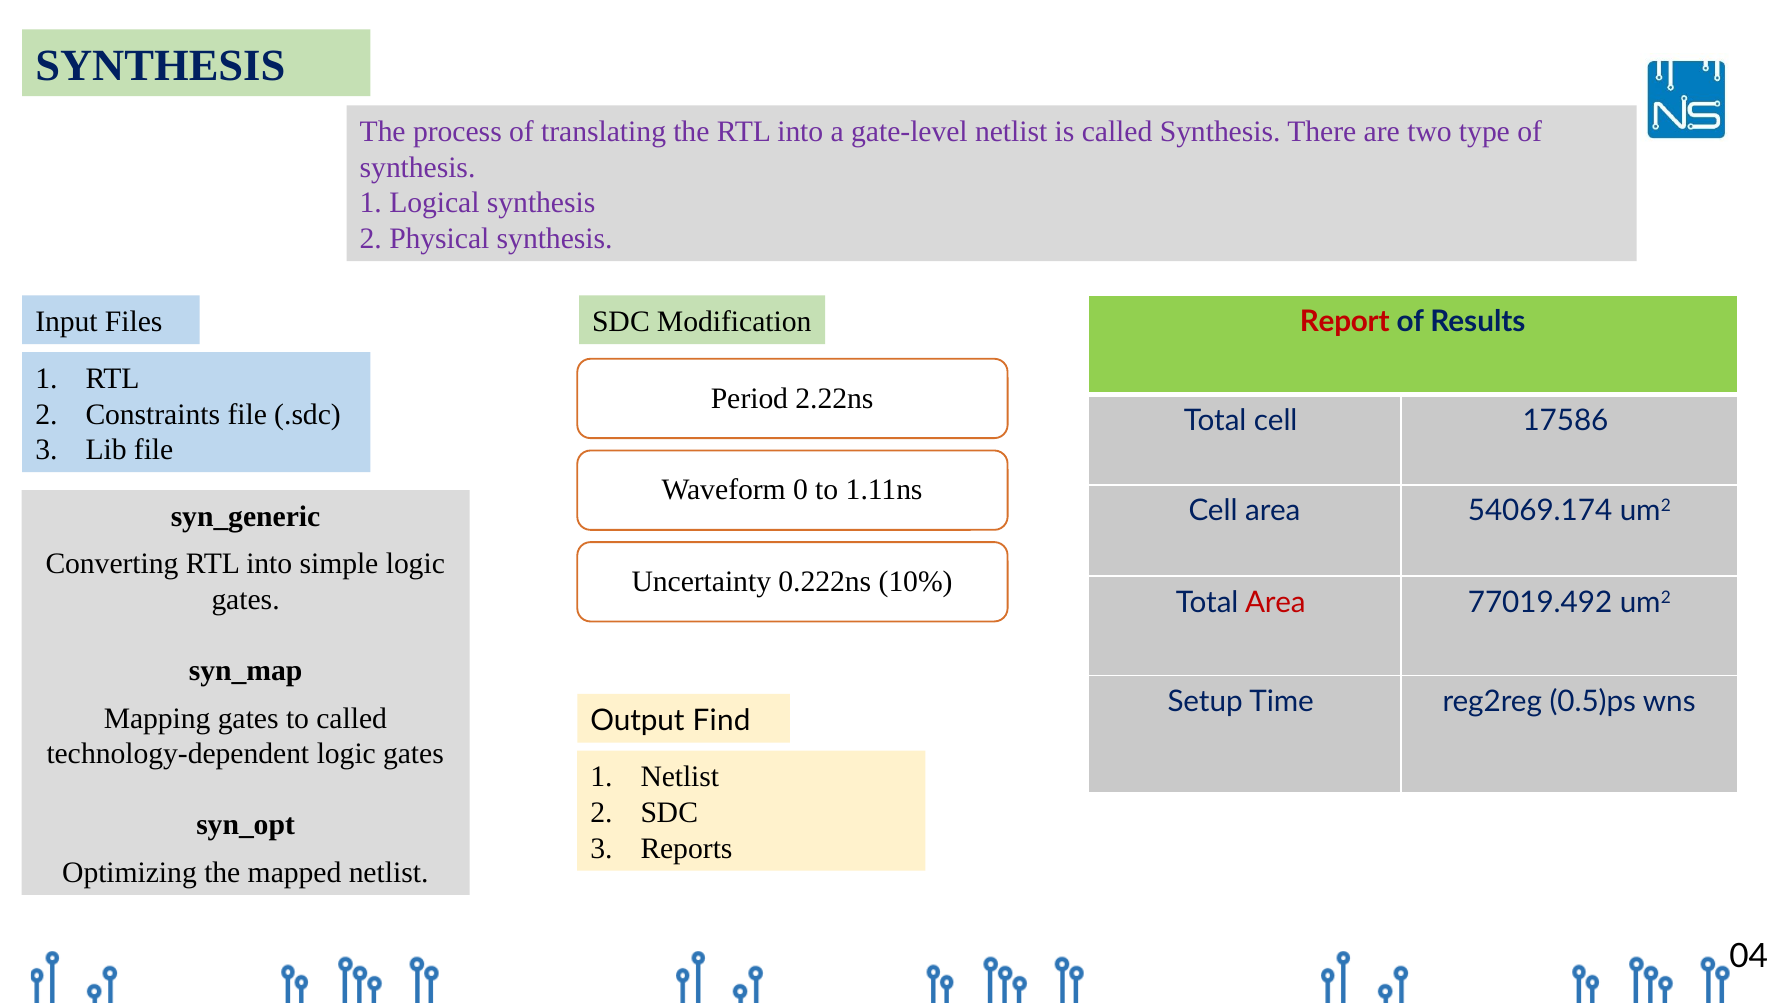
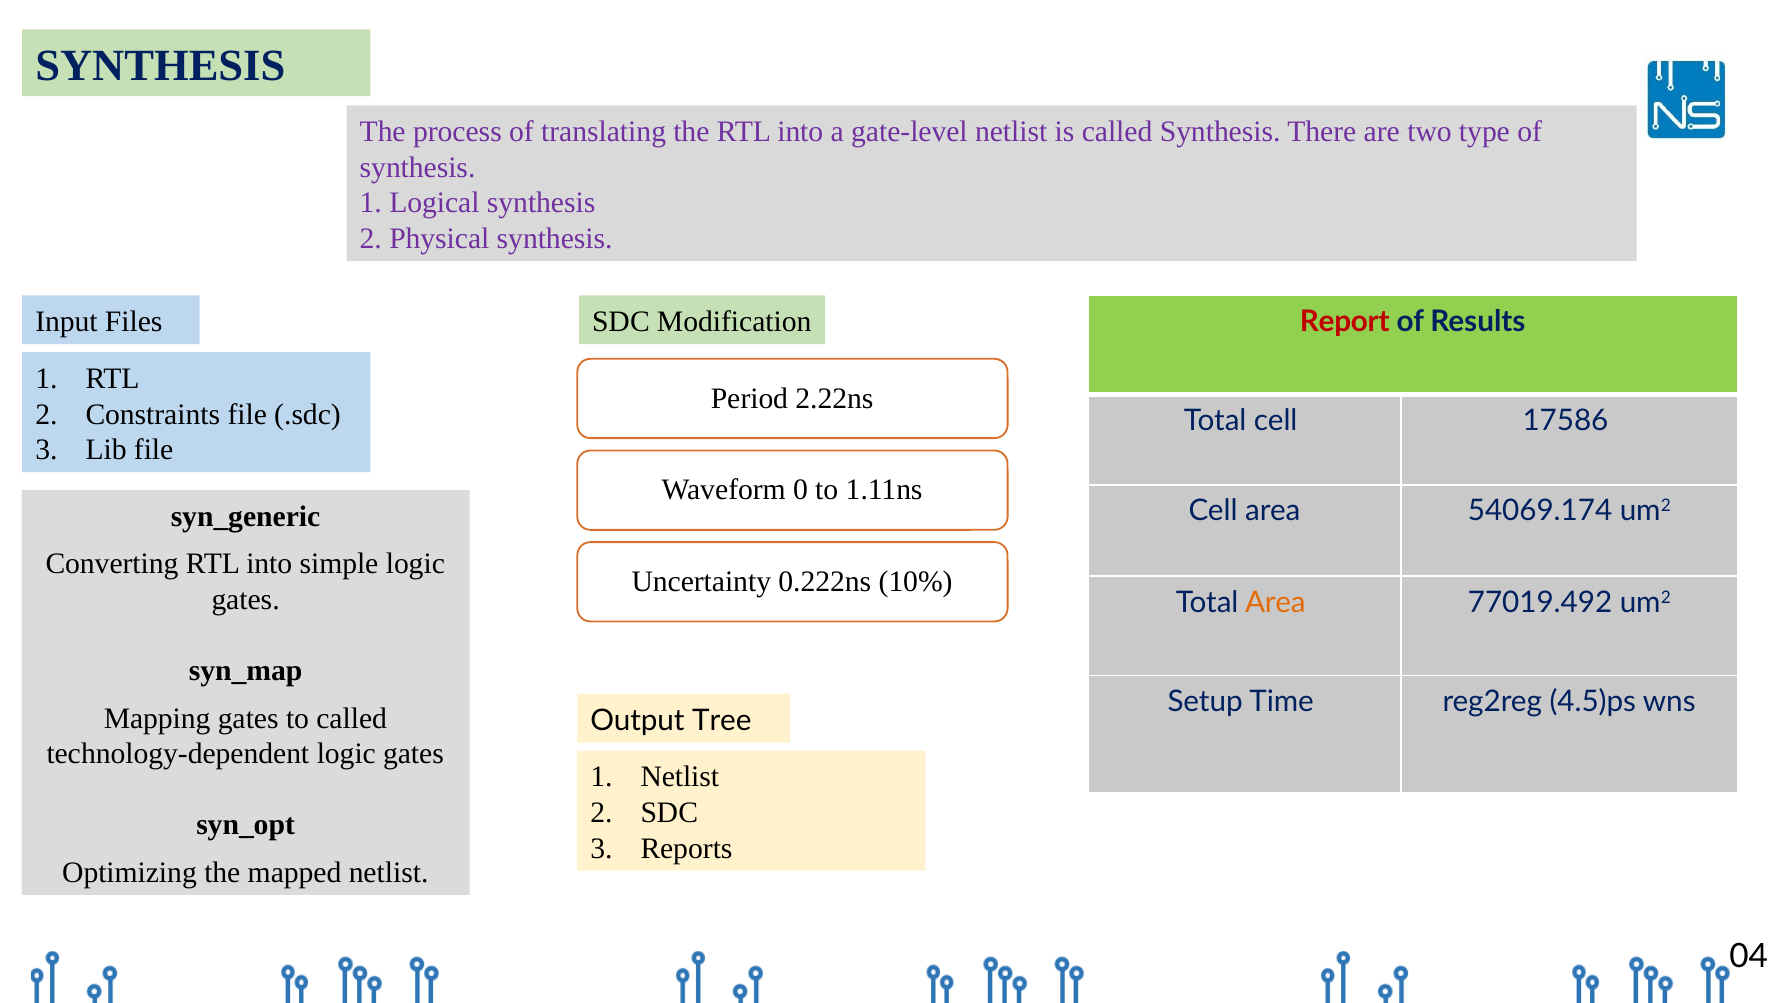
Area at (1275, 602) colour: red -> orange
0.5)ps: 0.5)ps -> 4.5)ps
Find: Find -> Tree
